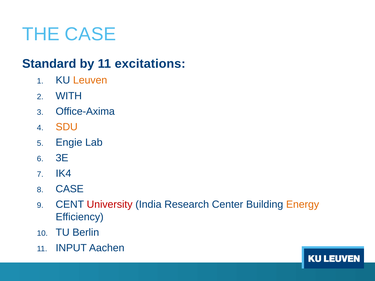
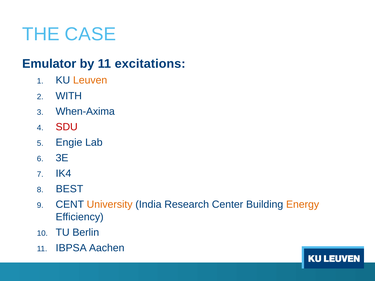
Standard: Standard -> Emulator
Office-Axima: Office-Axima -> When-Axima
SDU colour: orange -> red
CASE at (70, 189): CASE -> BEST
University colour: red -> orange
INPUT: INPUT -> IBPSA
